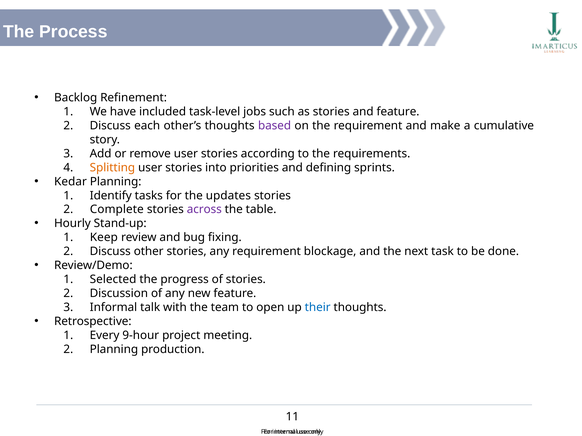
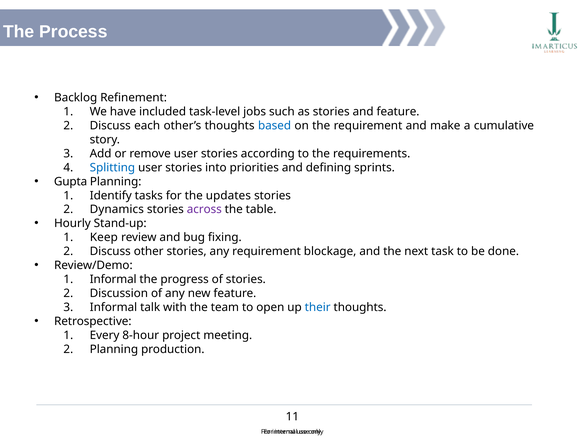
based colour: purple -> blue
Splitting colour: orange -> blue
Kedar: Kedar -> Gupta
Complete: Complete -> Dynamics
Selected at (113, 280): Selected -> Informal
9-hour: 9-hour -> 8-hour
